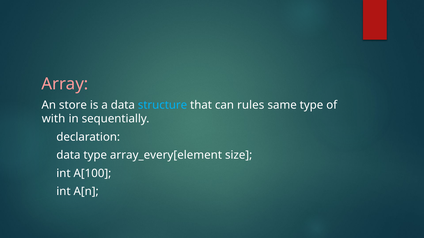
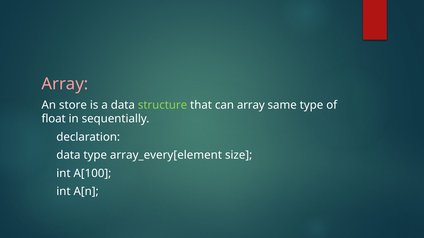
structure colour: light blue -> light green
can rules: rules -> array
with: with -> float
